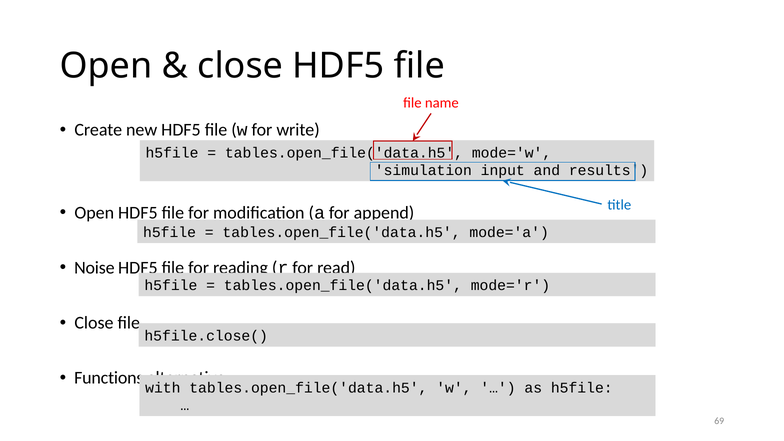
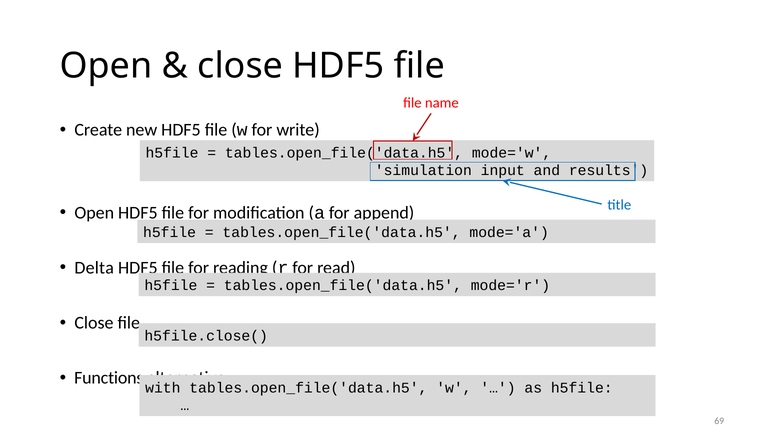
Noise: Noise -> Delta
